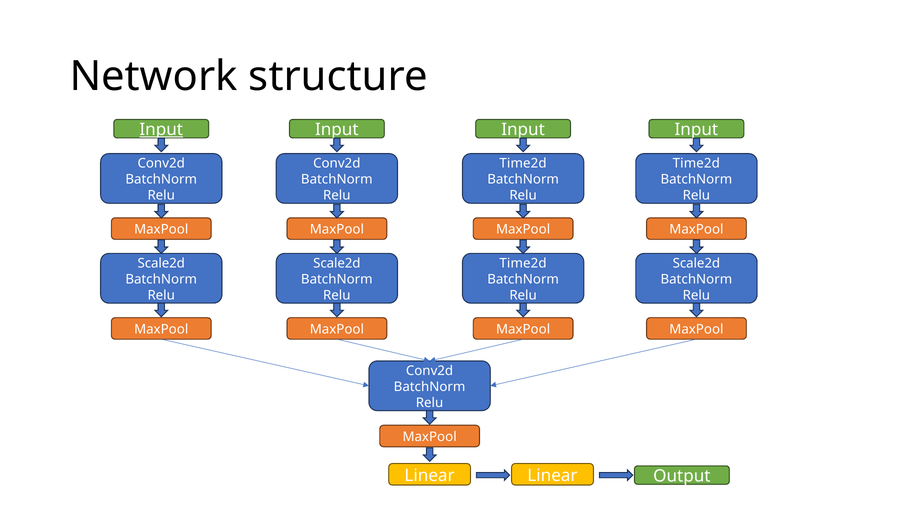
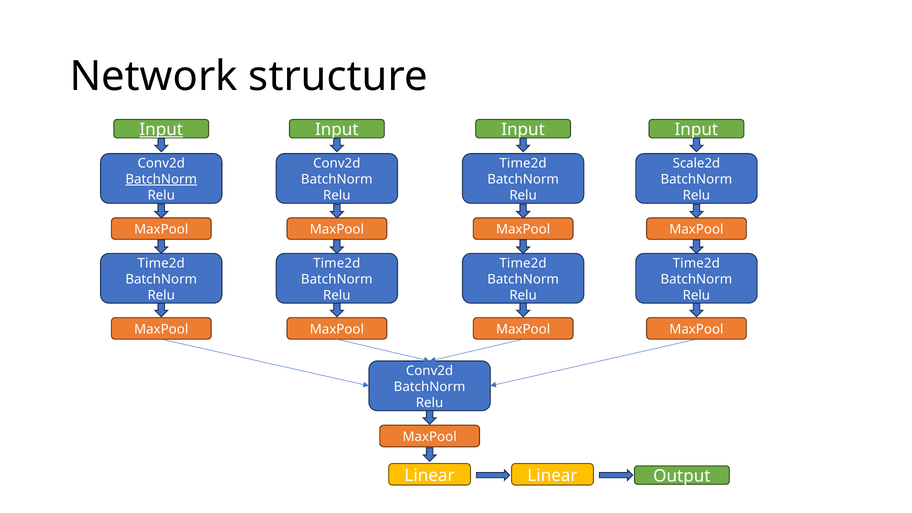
Time2d at (696, 163): Time2d -> Scale2d
BatchNorm at (161, 179) underline: none -> present
Scale2d at (161, 263): Scale2d -> Time2d
Scale2d at (337, 263): Scale2d -> Time2d
Scale2d at (696, 263): Scale2d -> Time2d
